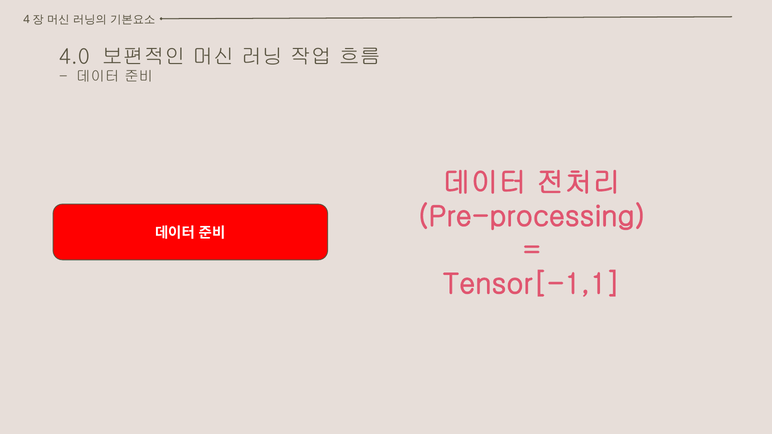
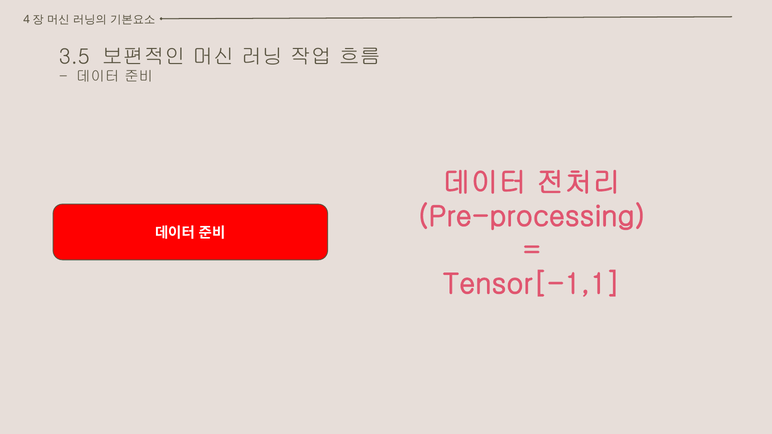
4.0: 4.0 -> 3.5
